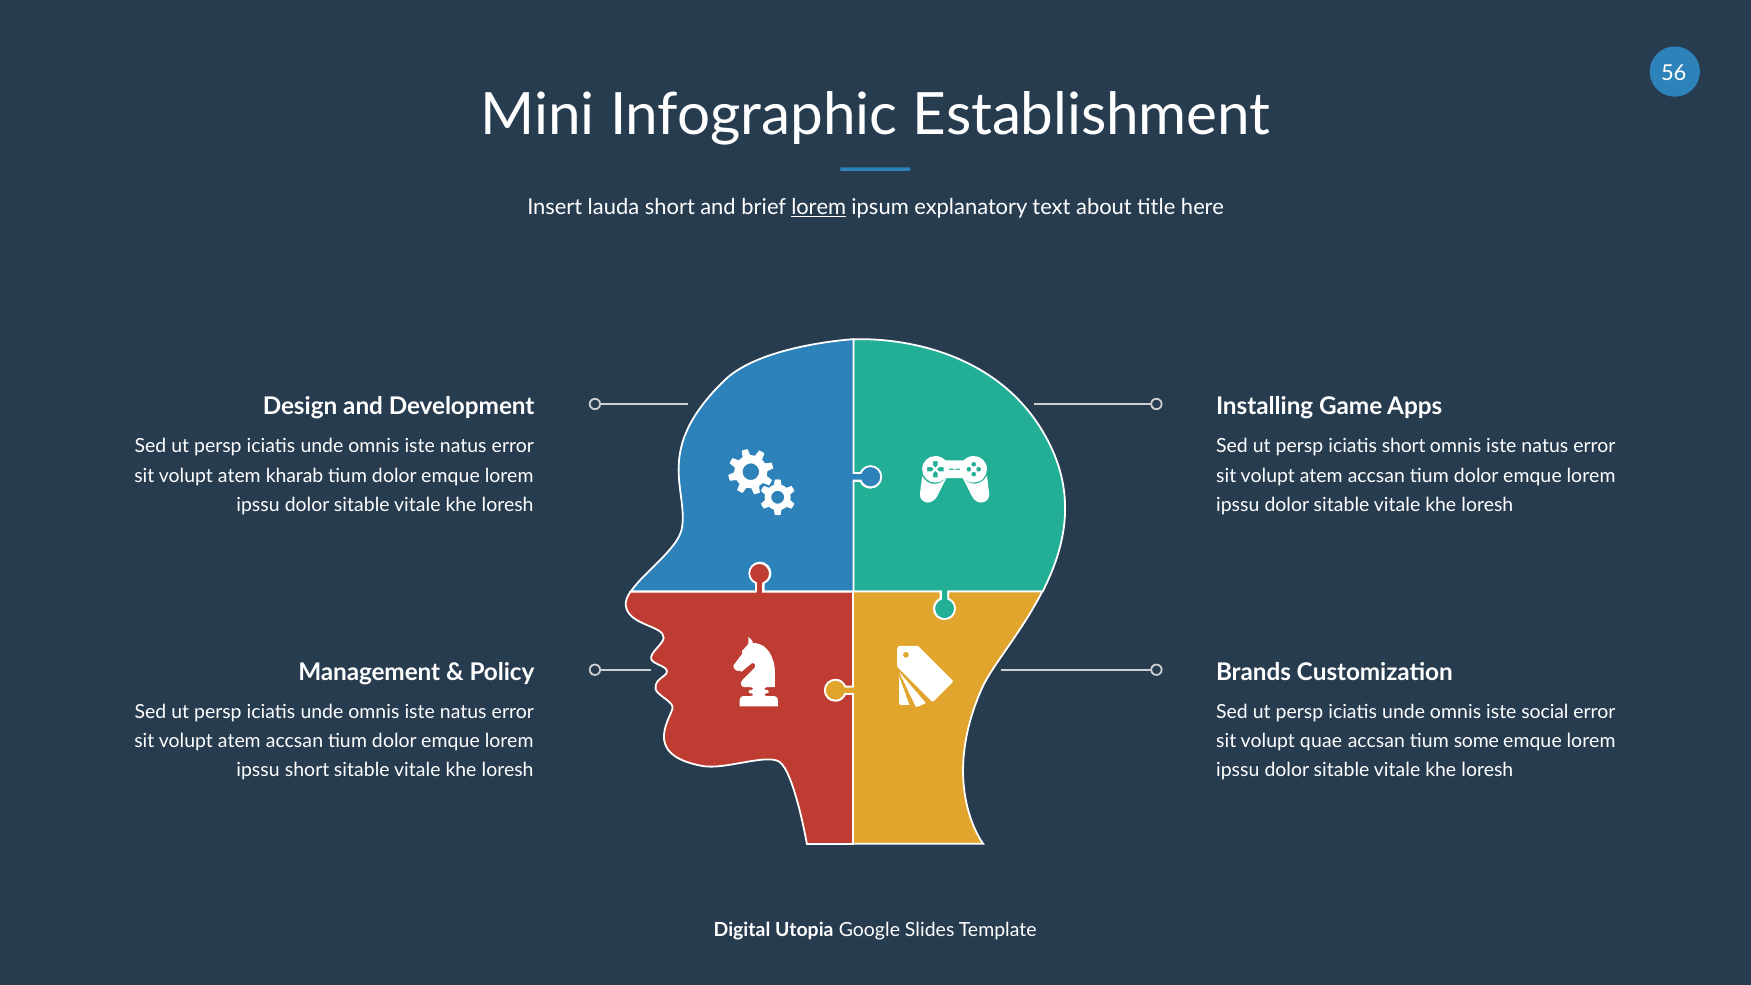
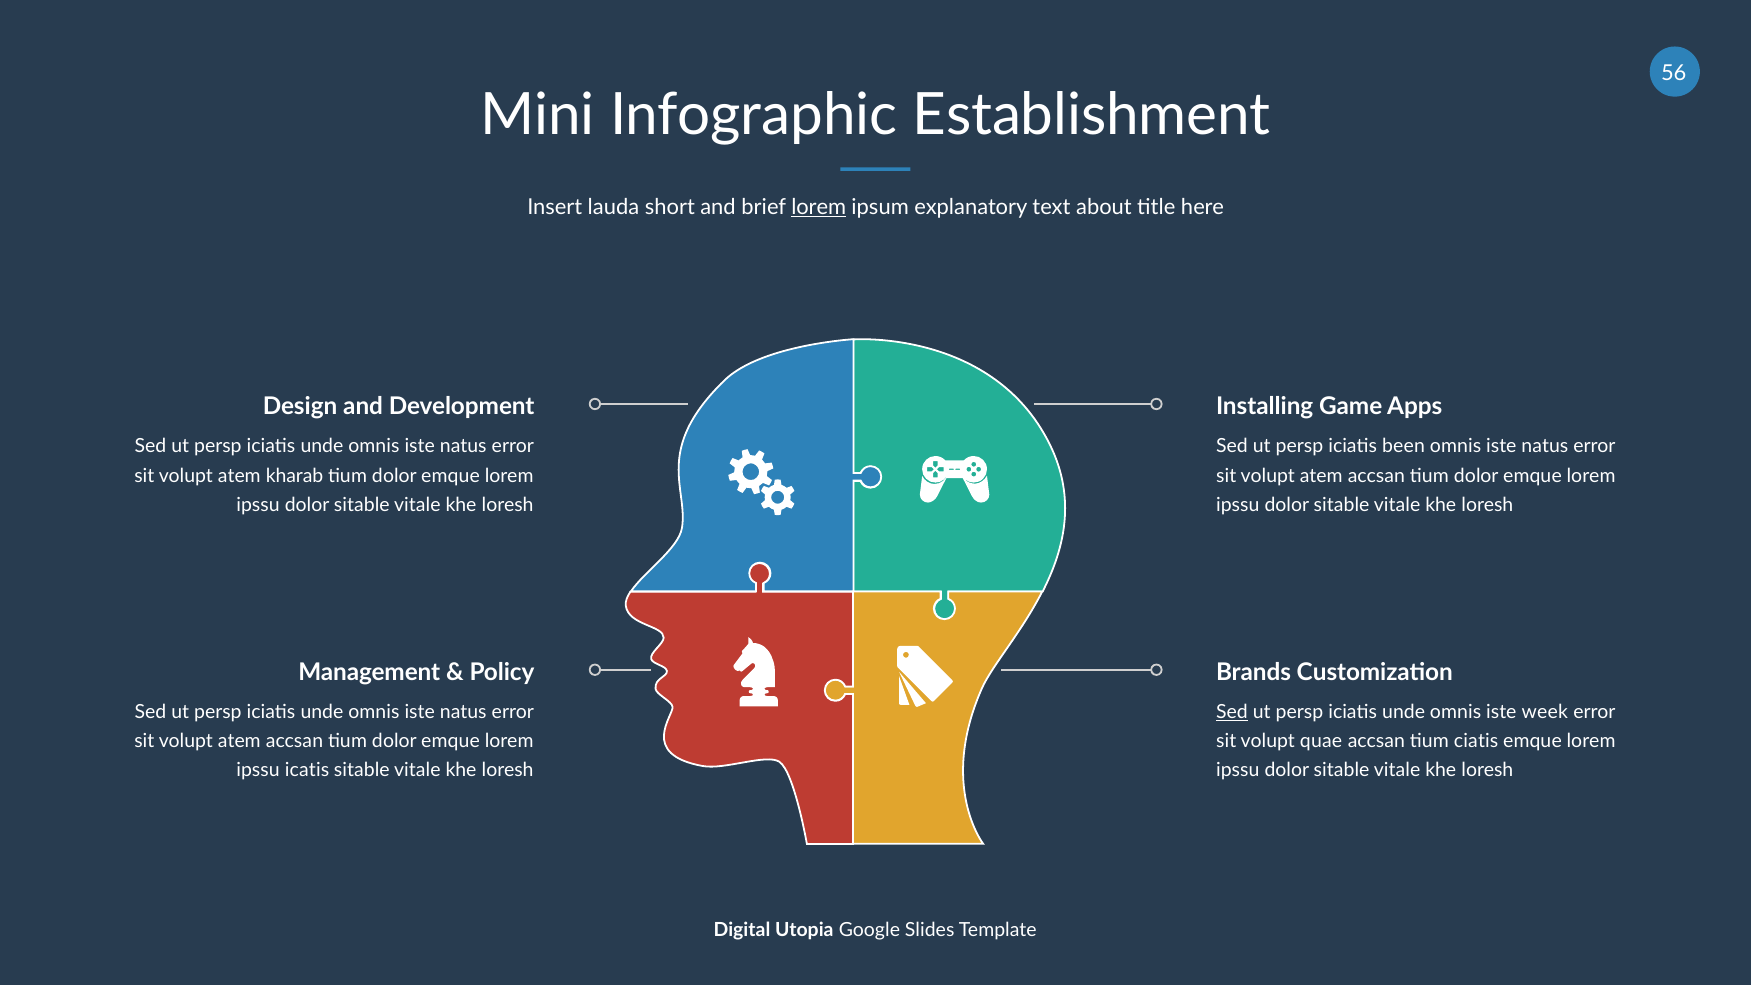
iciatis short: short -> been
Sed at (1232, 712) underline: none -> present
social: social -> week
some: some -> ciatis
ipssu short: short -> icatis
